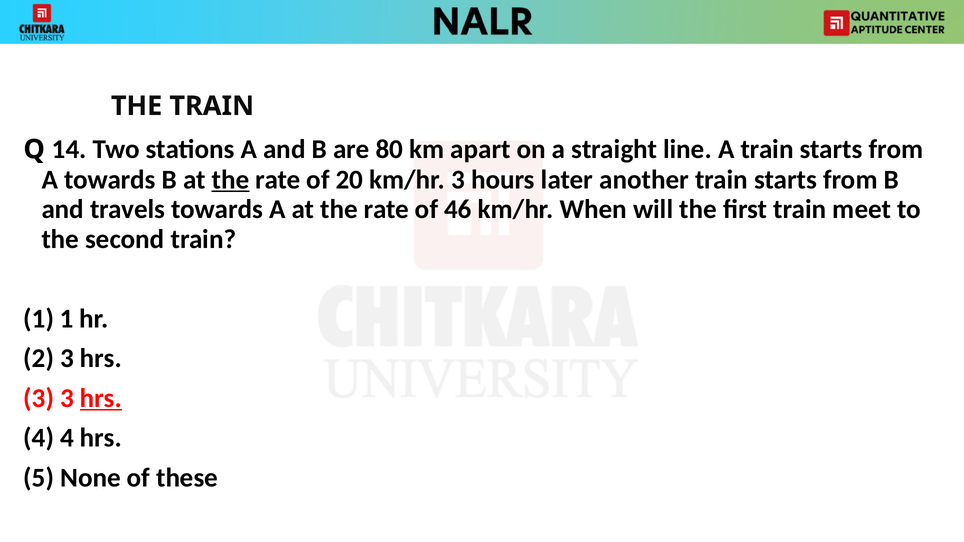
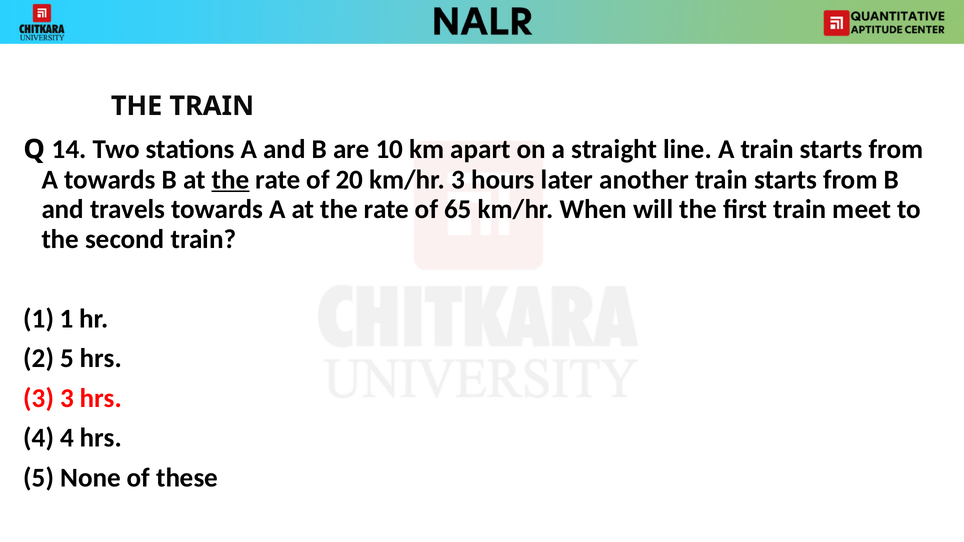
80: 80 -> 10
46: 46 -> 65
2 3: 3 -> 5
hrs at (101, 398) underline: present -> none
